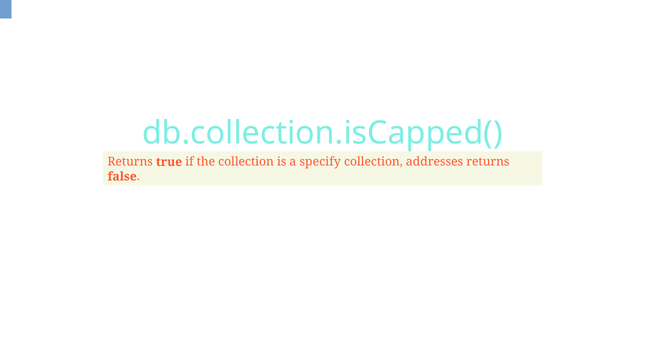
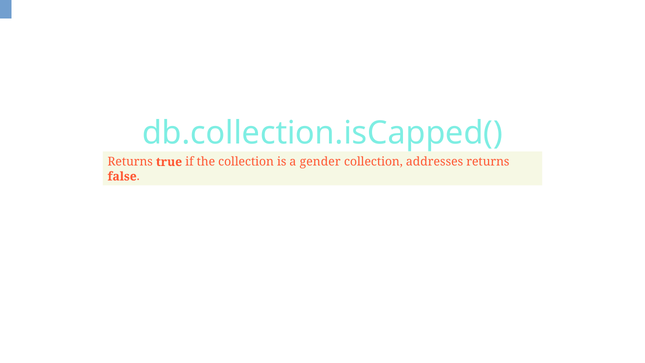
specify: specify -> gender
